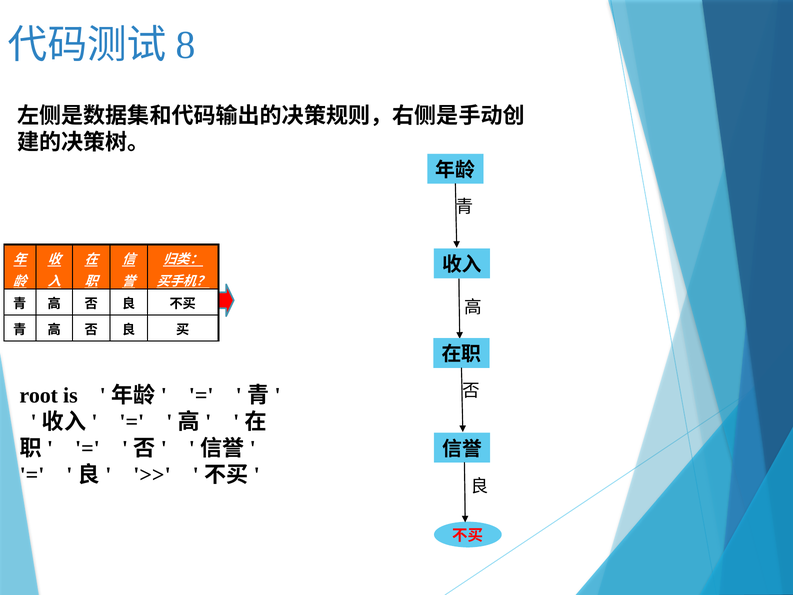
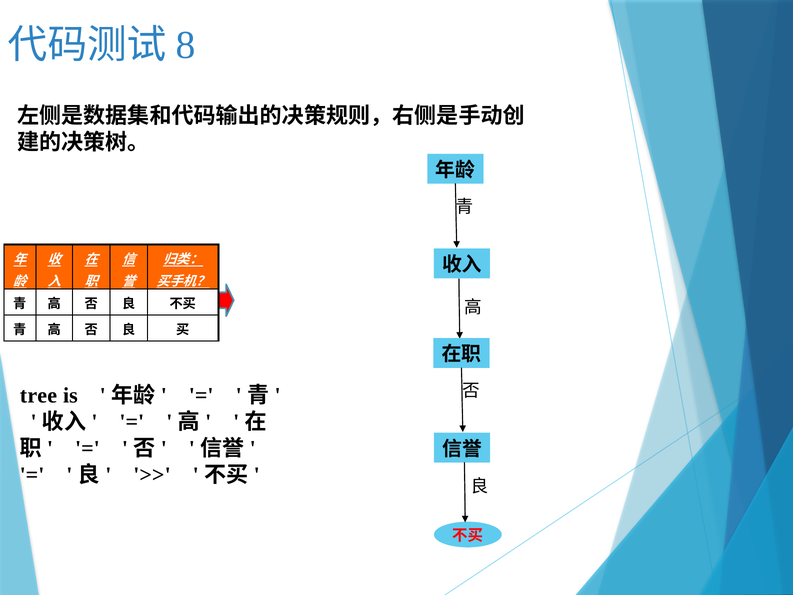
root: root -> tree
